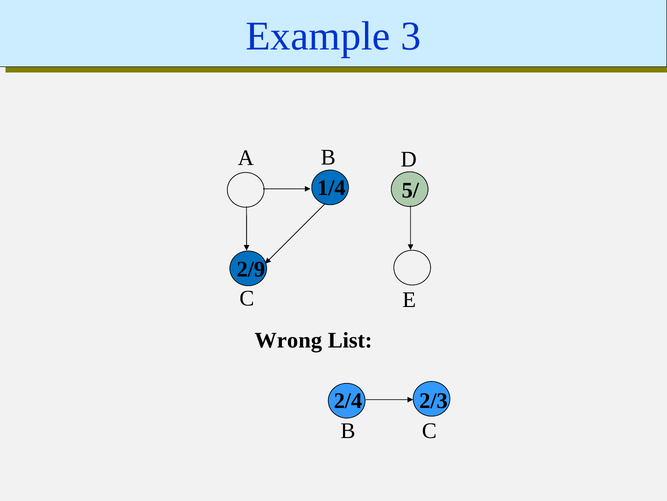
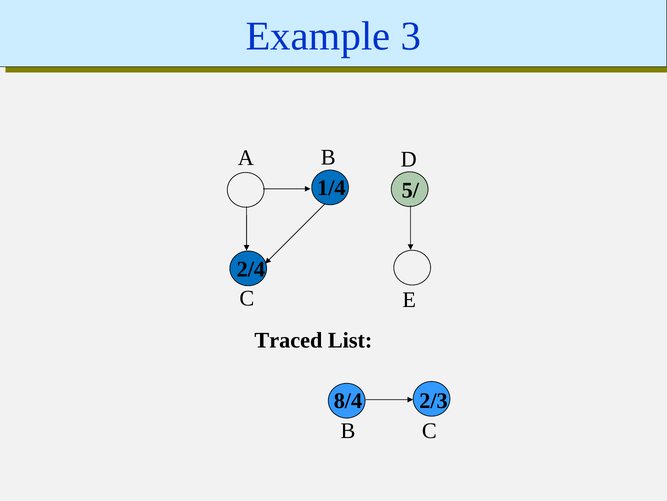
2/9: 2/9 -> 2/4
Wrong: Wrong -> Traced
2/4: 2/4 -> 8/4
